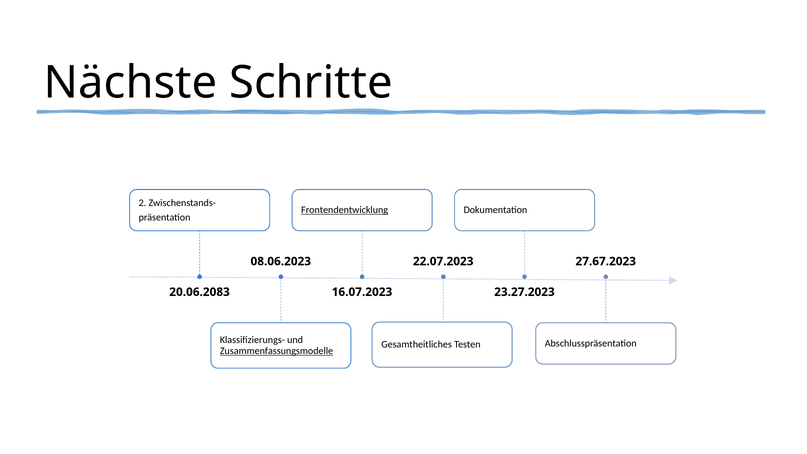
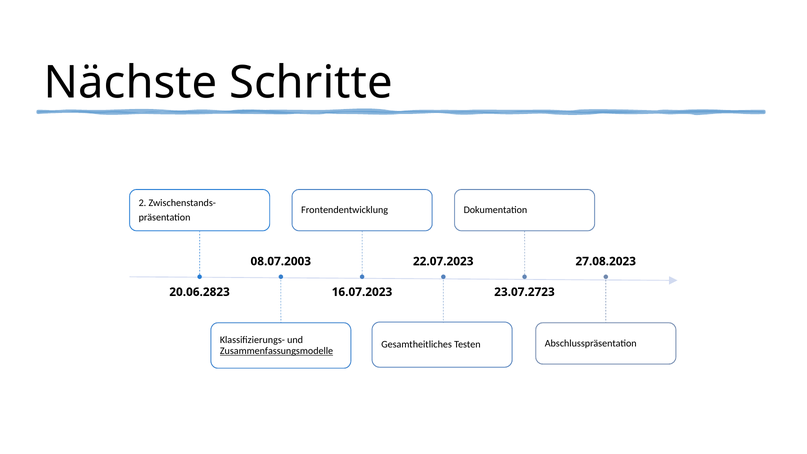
Frontendentwicklung underline: present -> none
08.06.2023: 08.06.2023 -> 08.07.2003
27.67.2023: 27.67.2023 -> 27.08.2023
20.06.2083: 20.06.2083 -> 20.06.2823
23.27.2023: 23.27.2023 -> 23.07.2723
